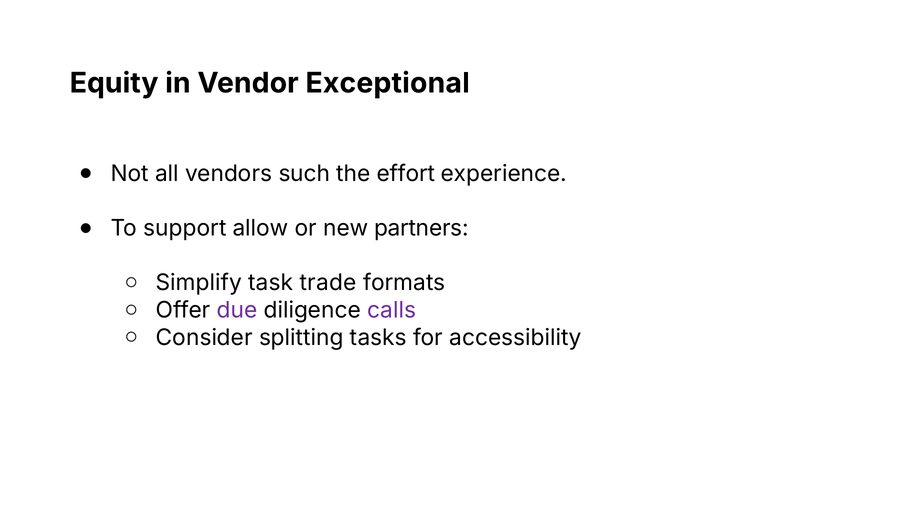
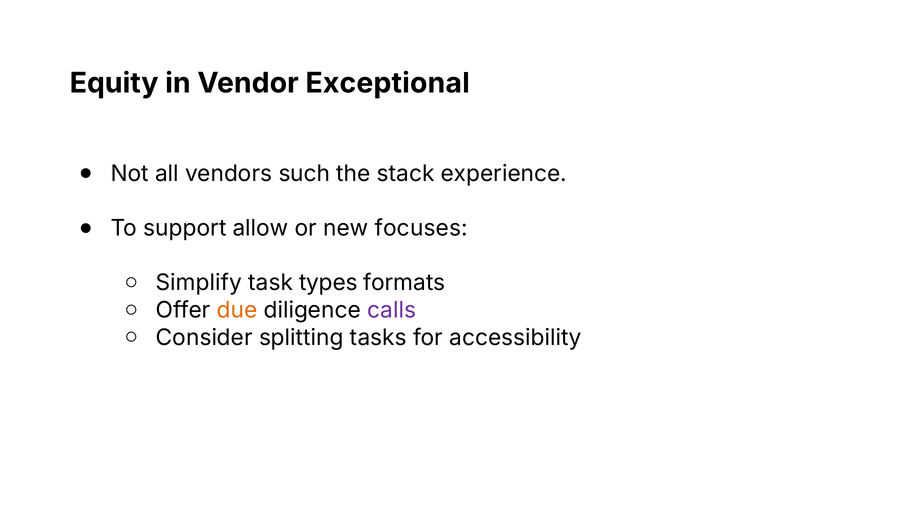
effort: effort -> stack
partners: partners -> focuses
trade: trade -> types
due colour: purple -> orange
